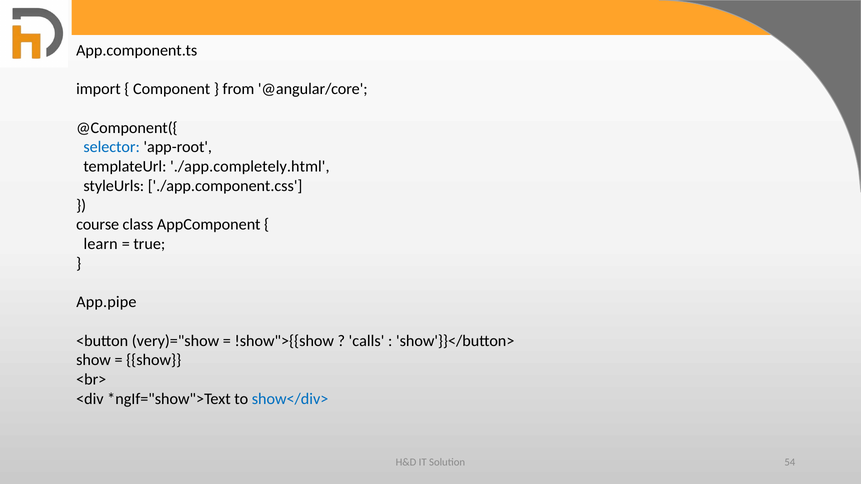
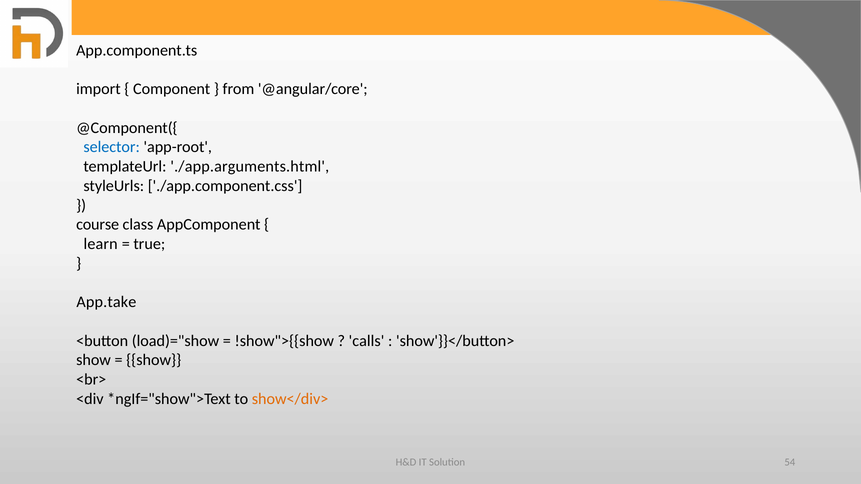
./app.completely.html: ./app.completely.html -> ./app.arguments.html
App.pipe: App.pipe -> App.take
very)="show: very)="show -> load)="show
show</div> colour: blue -> orange
